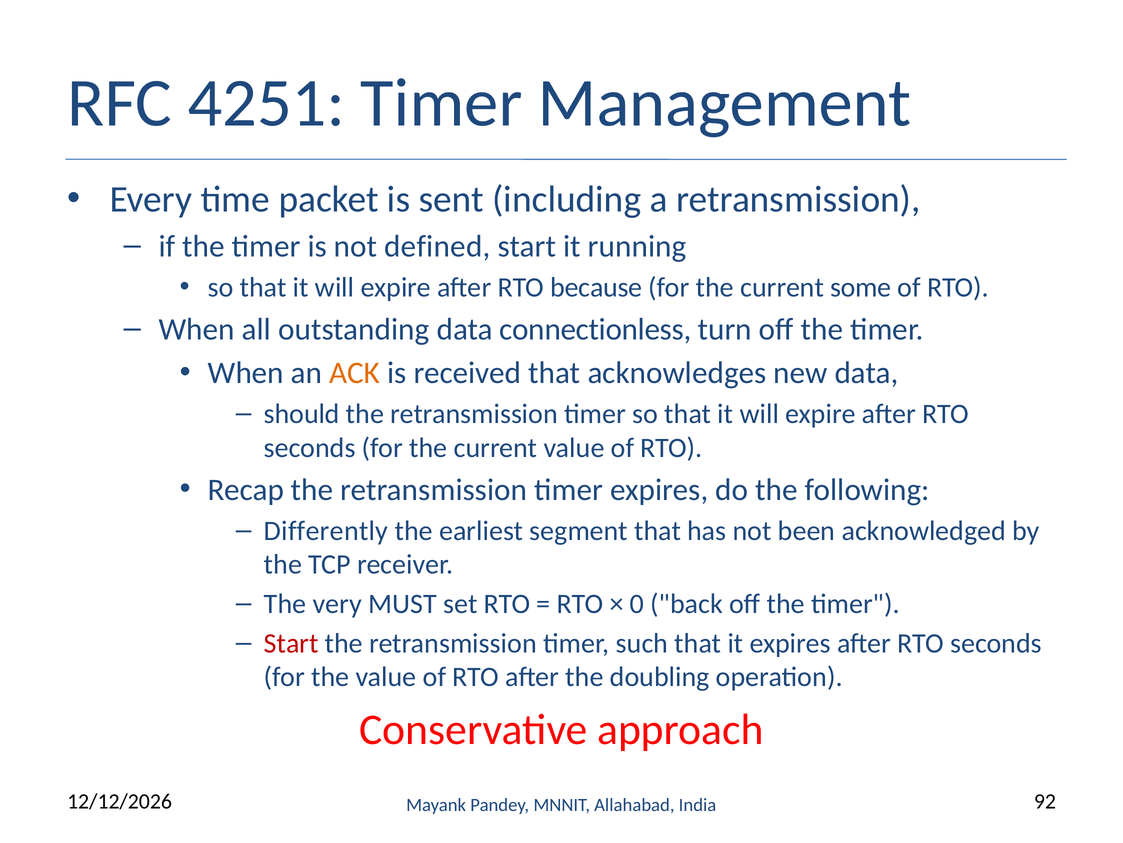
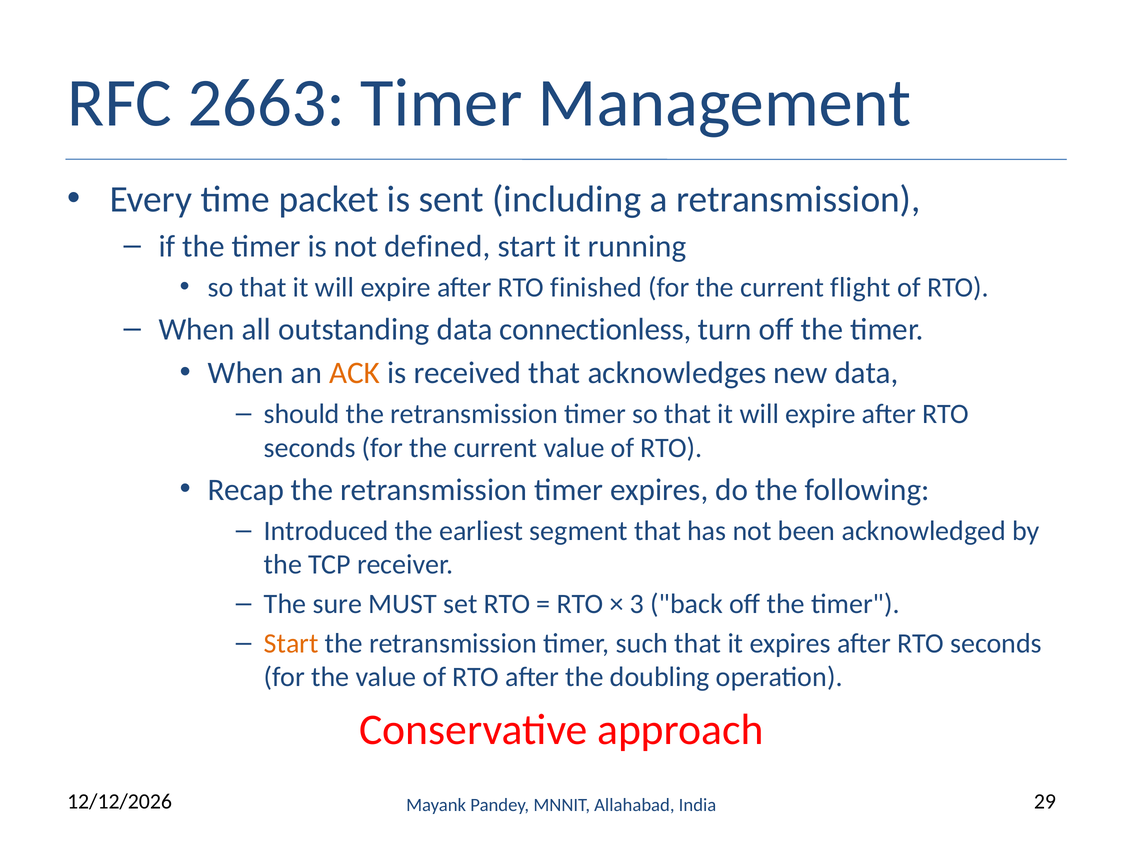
4251: 4251 -> 2663
because: because -> finished
some: some -> flight
Differently: Differently -> Introduced
very: very -> sure
0: 0 -> 3
Start at (291, 643) colour: red -> orange
92: 92 -> 29
